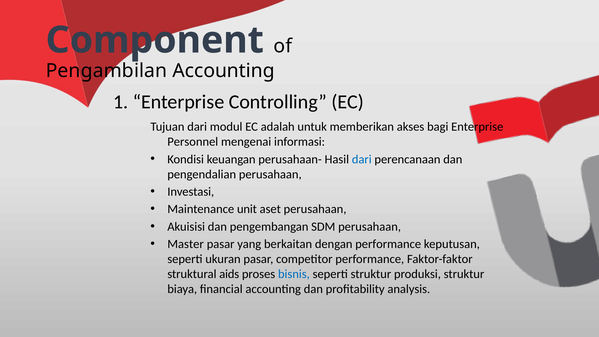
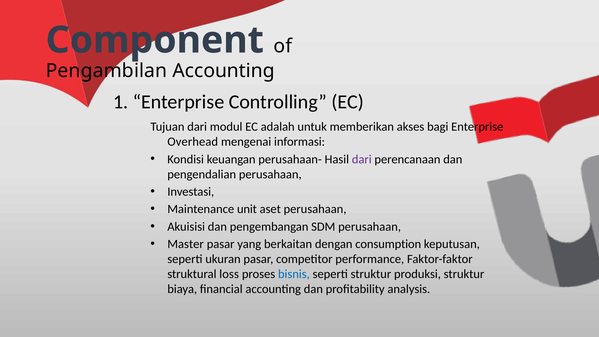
Personnel: Personnel -> Overhead
dari at (362, 159) colour: blue -> purple
dengan performance: performance -> consumption
aids: aids -> loss
